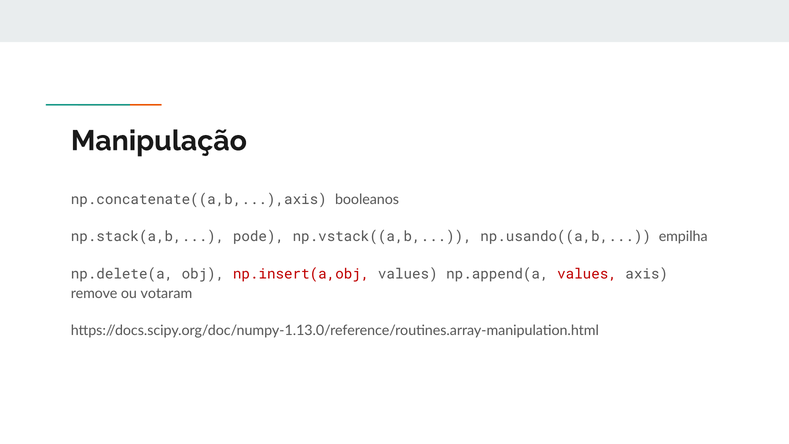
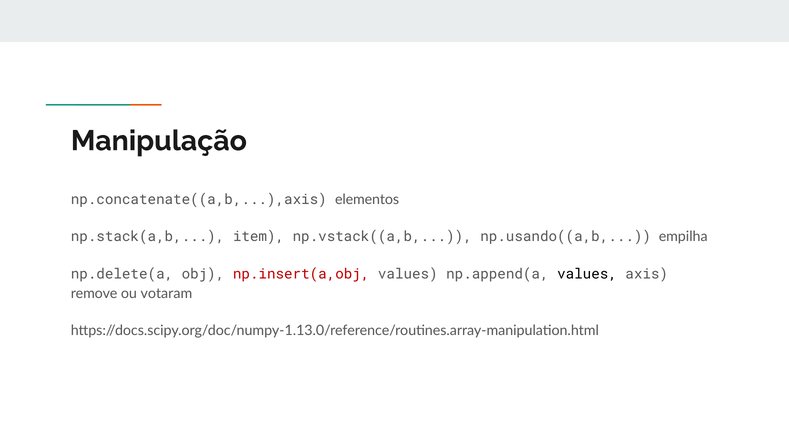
booleanos: booleanos -> elementos
pode: pode -> item
values at (587, 274) colour: red -> black
